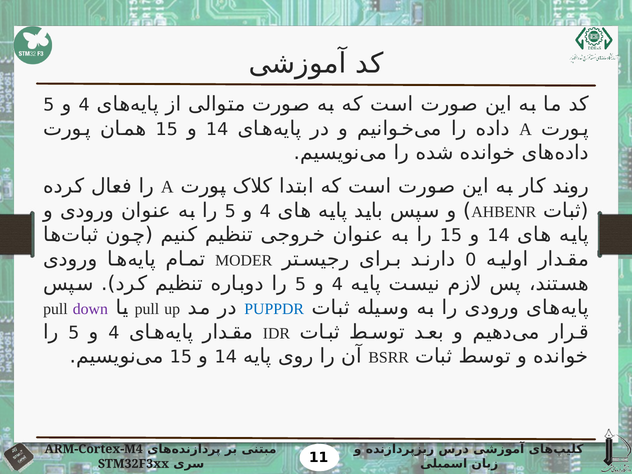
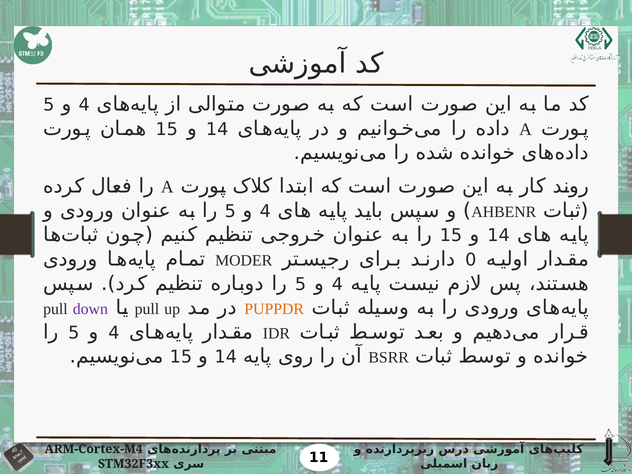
PUPPDR colour: blue -> orange
